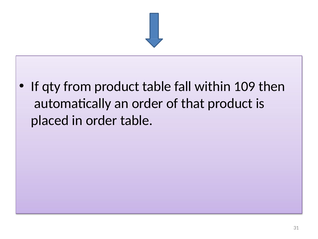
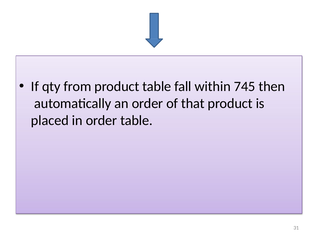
109: 109 -> 745
